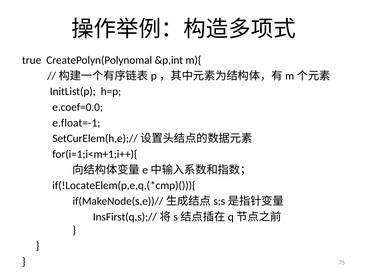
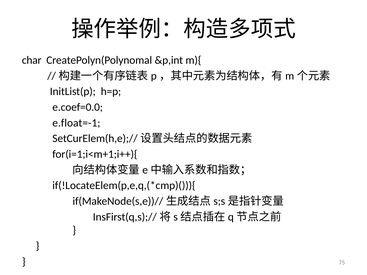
true: true -> char
